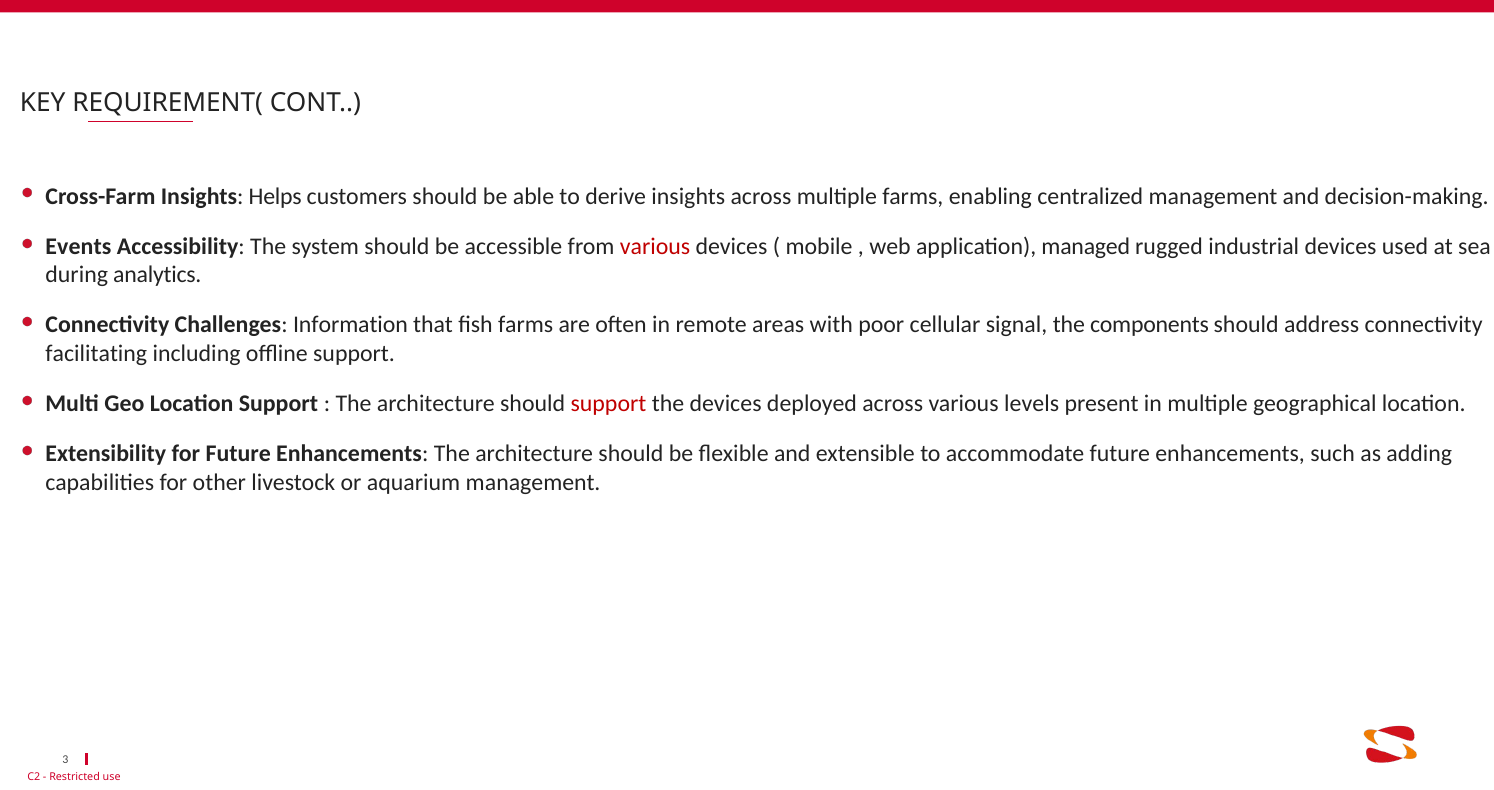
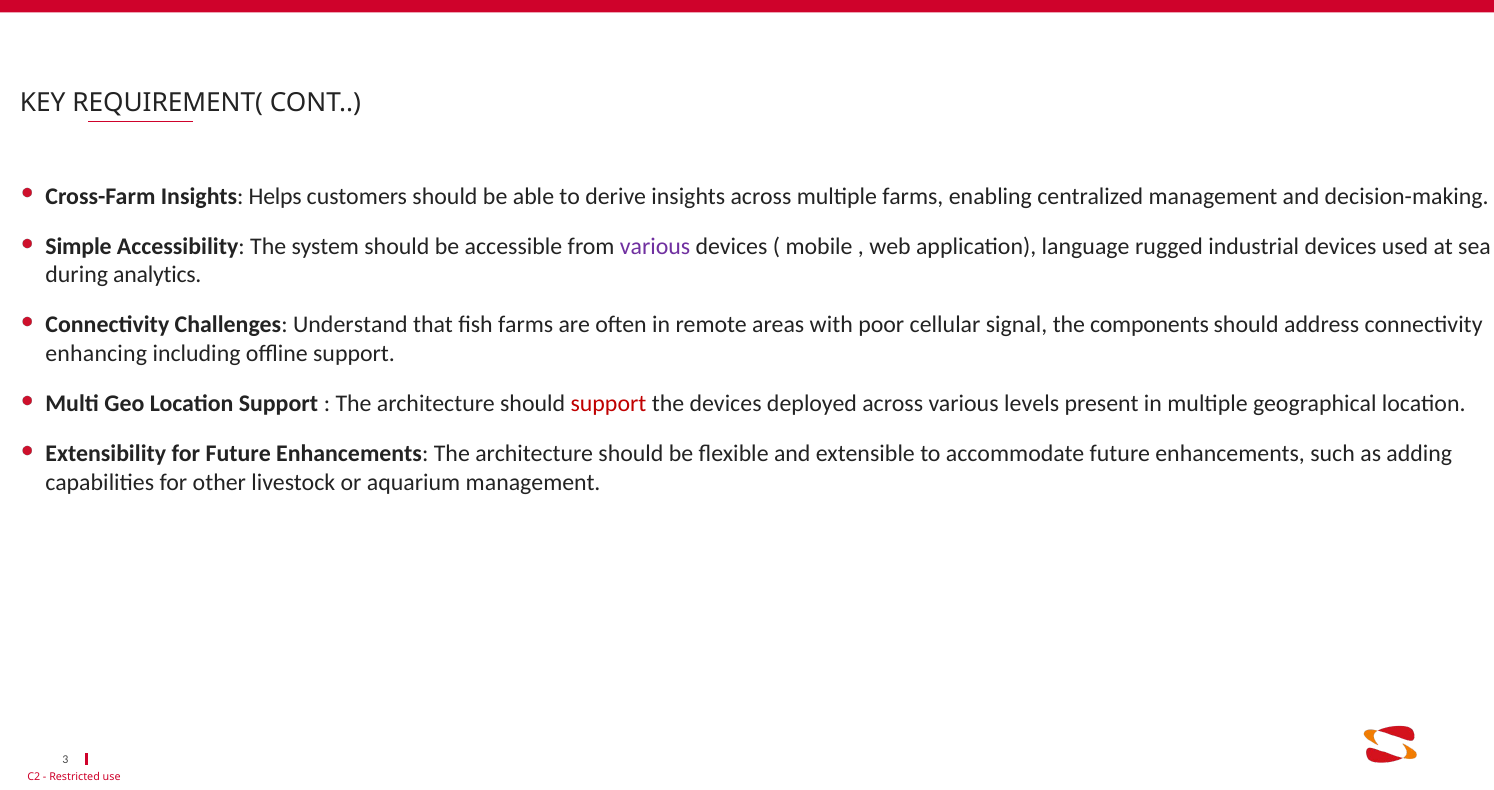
Events: Events -> Simple
various at (655, 246) colour: red -> purple
managed: managed -> language
Information: Information -> Understand
facilitating: facilitating -> enhancing
